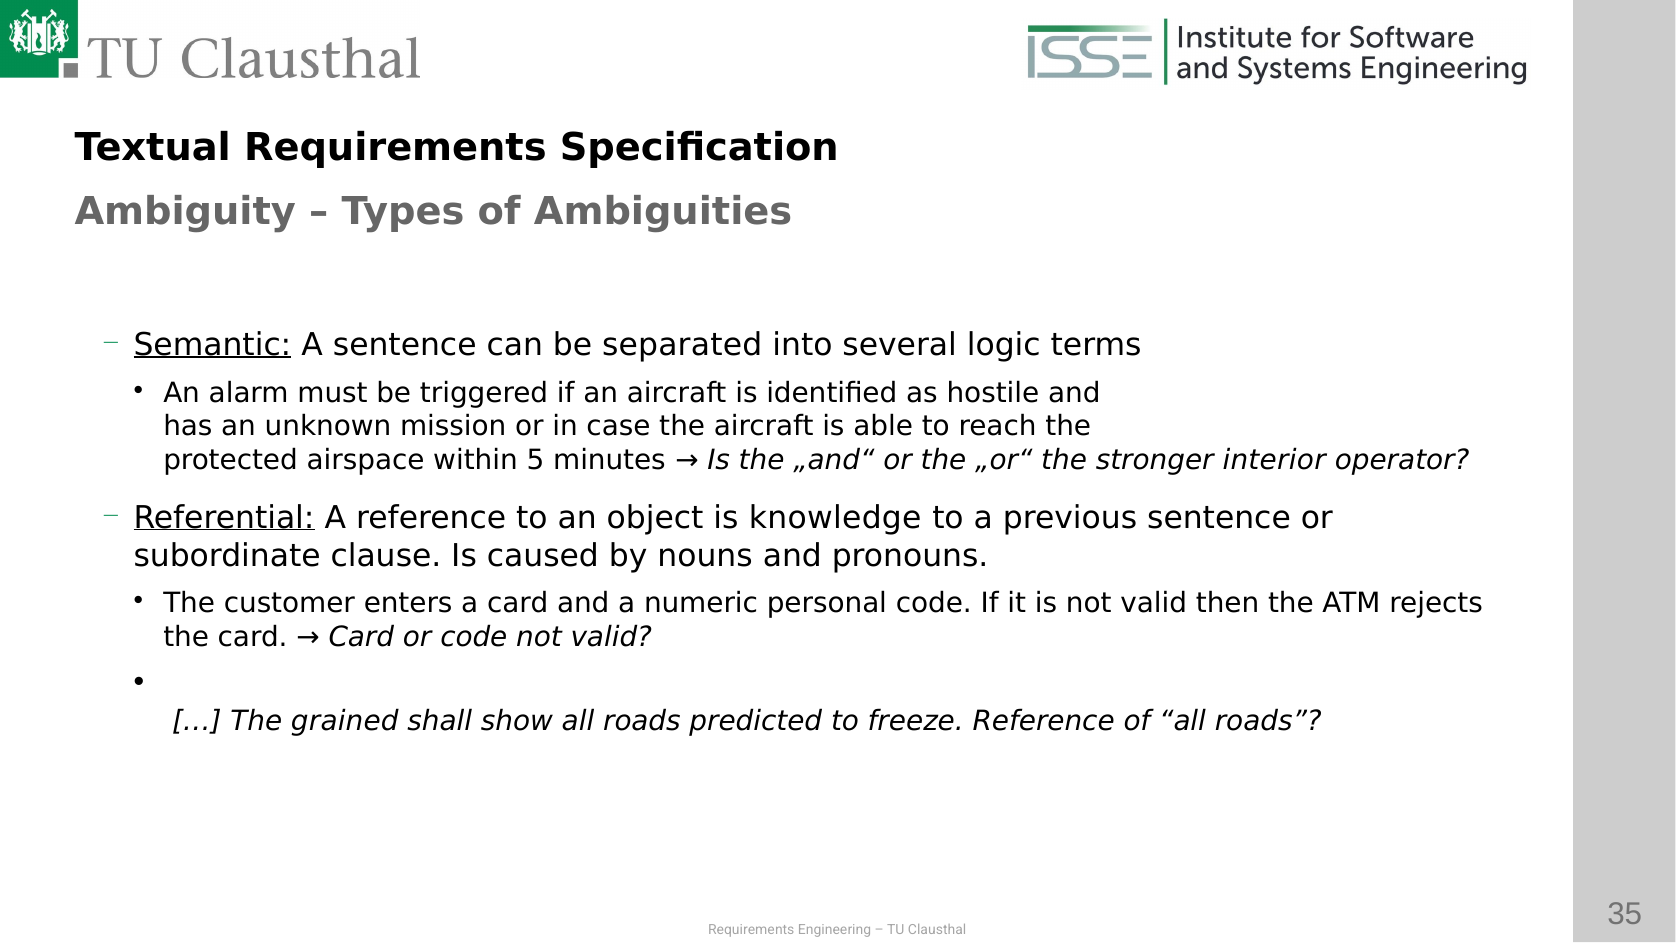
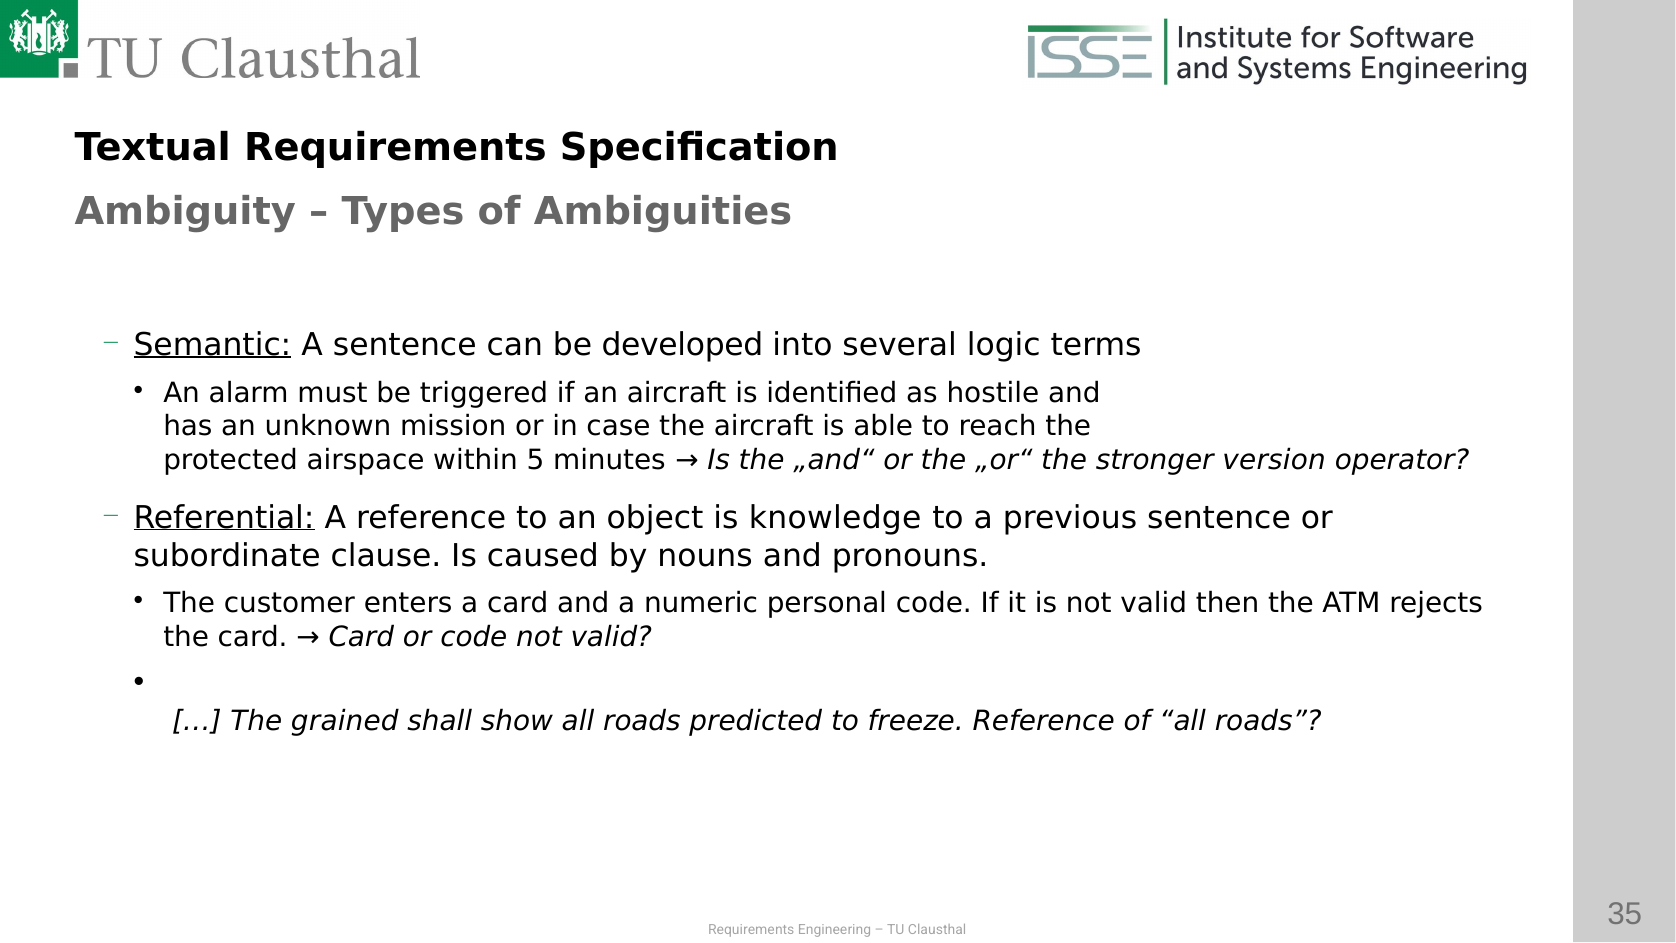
separated: separated -> developed
interior: interior -> version
